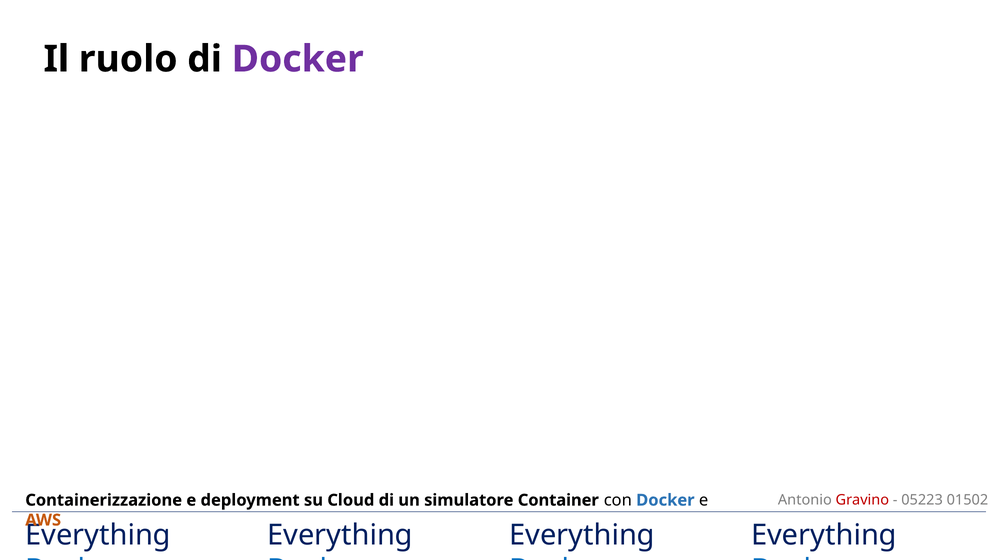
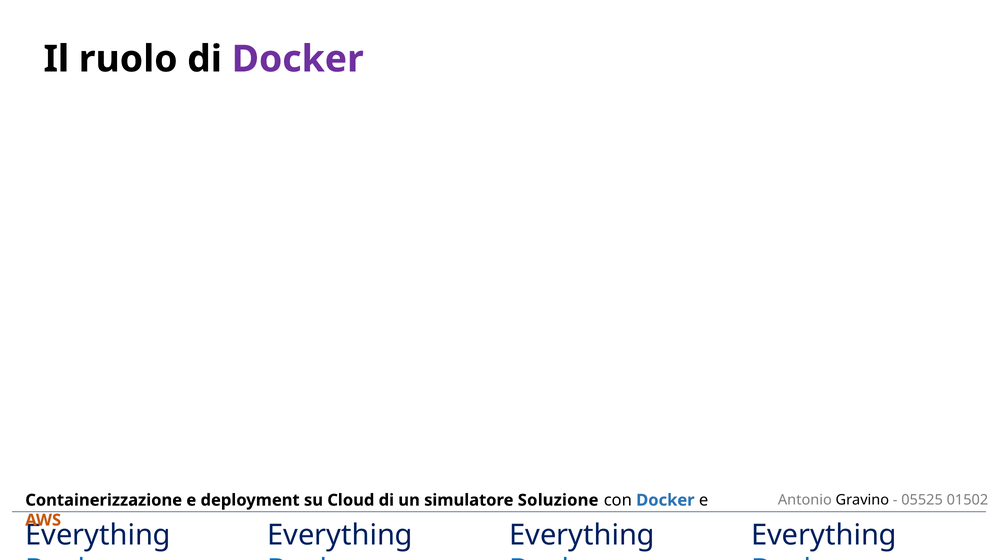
Gravino colour: red -> black
05223: 05223 -> 05525
Container: Container -> Soluzione
